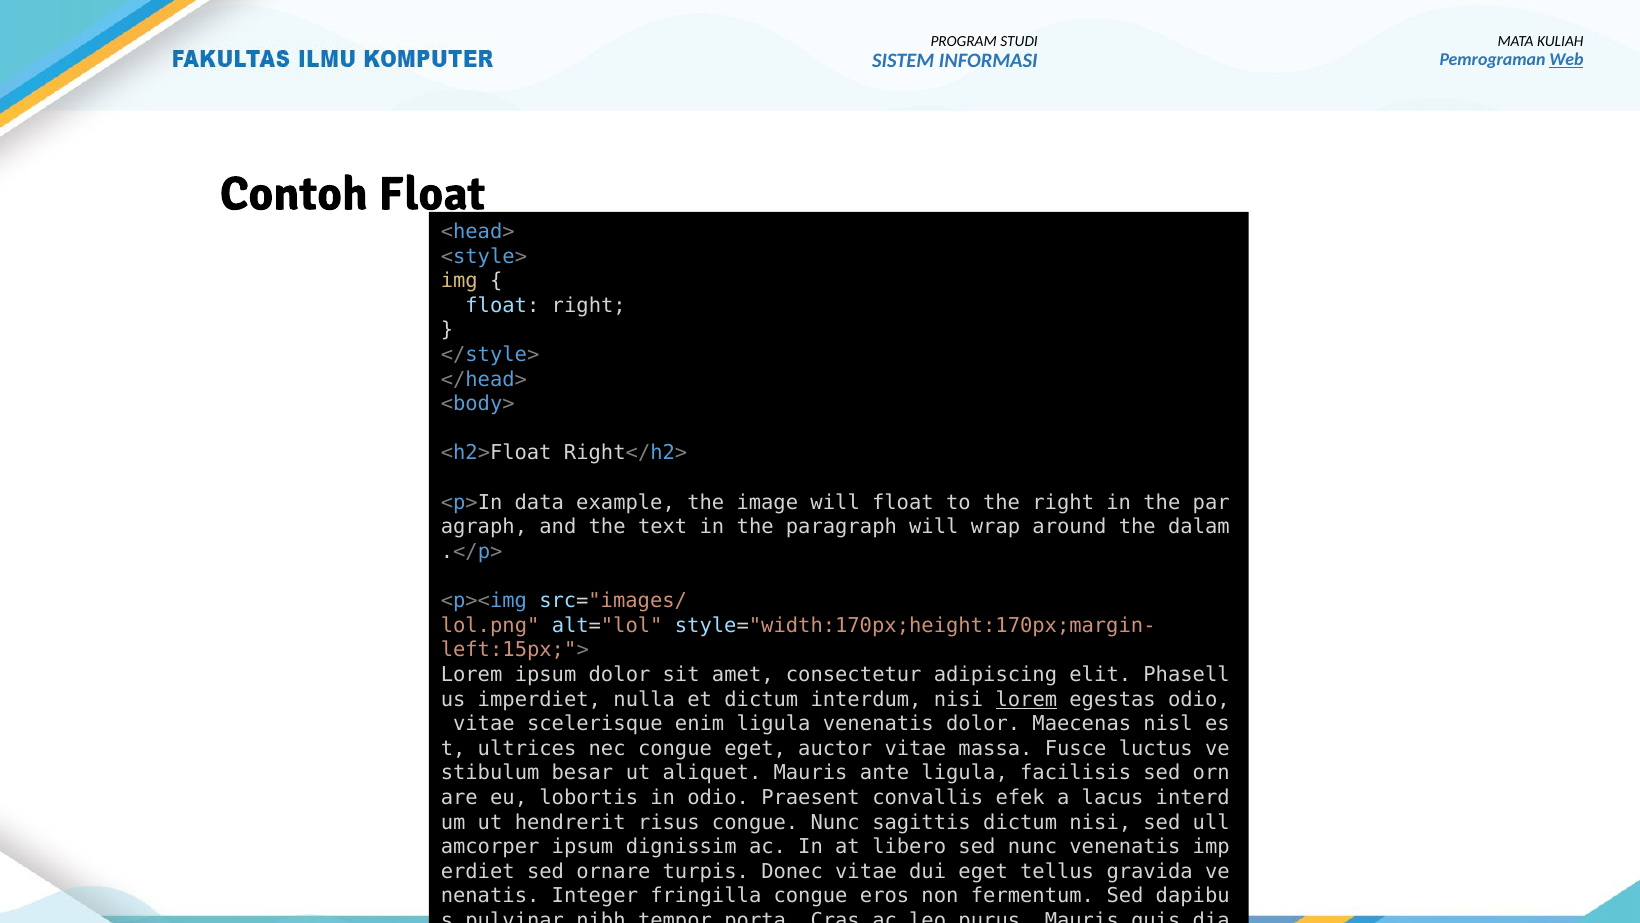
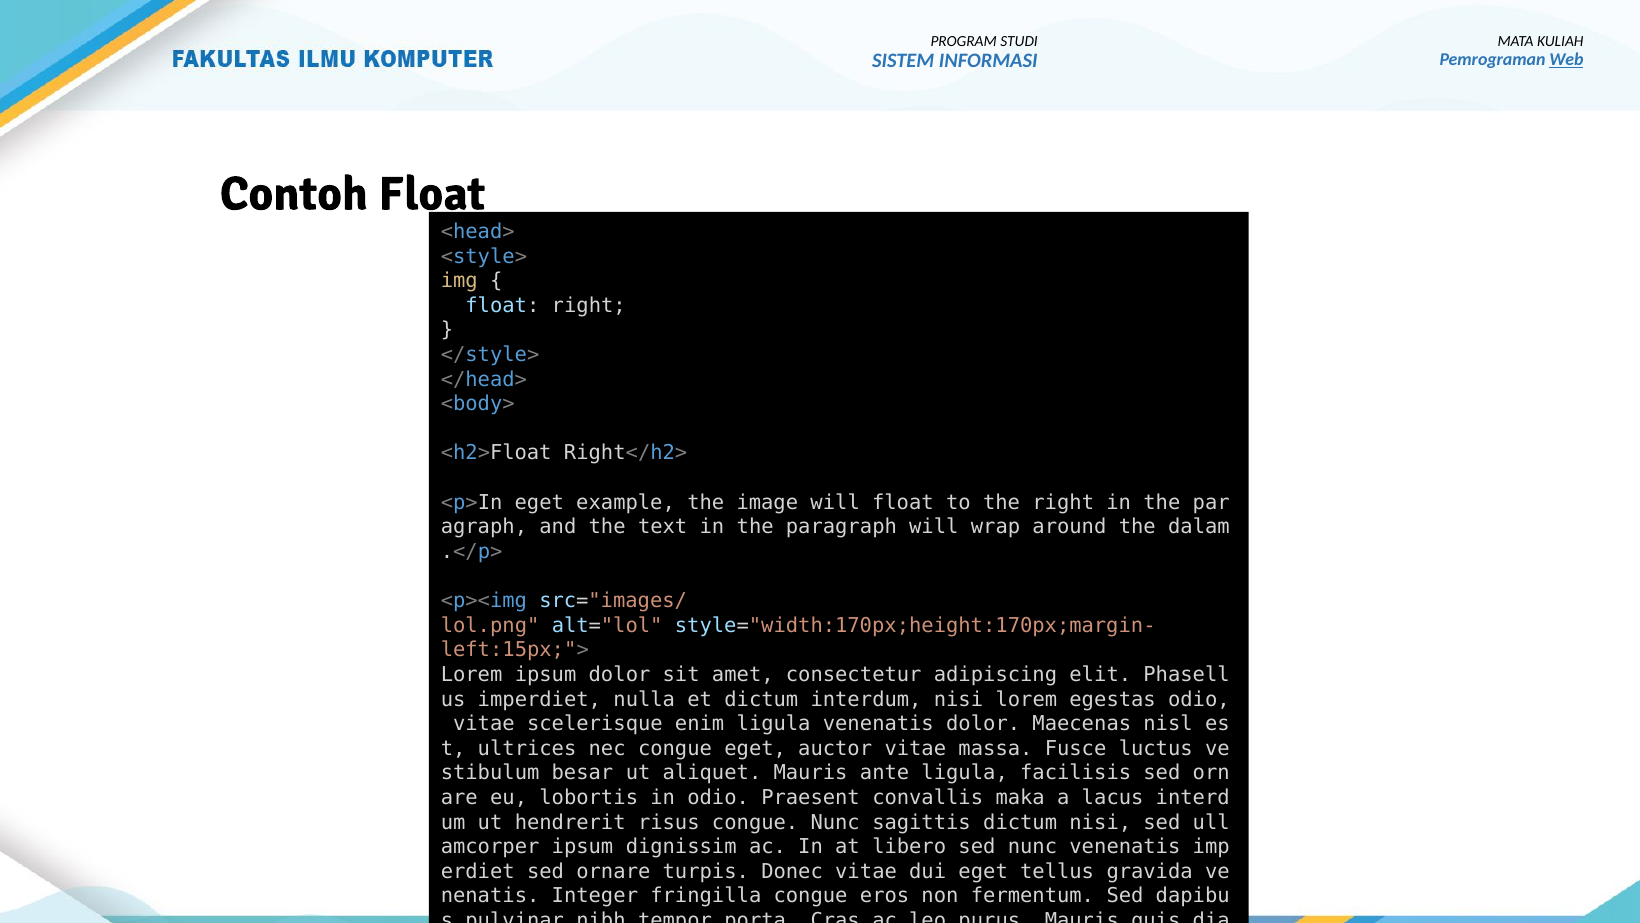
<p>In data: data -> eget
lorem at (1026, 699) underline: present -> none
efek: efek -> maka
